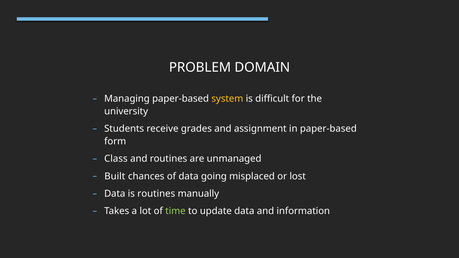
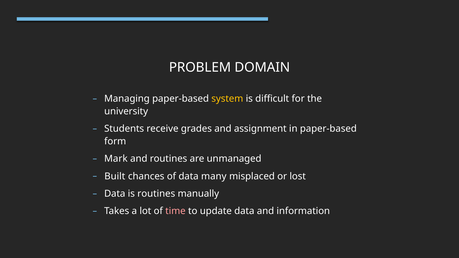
Class: Class -> Mark
going: going -> many
time colour: light green -> pink
